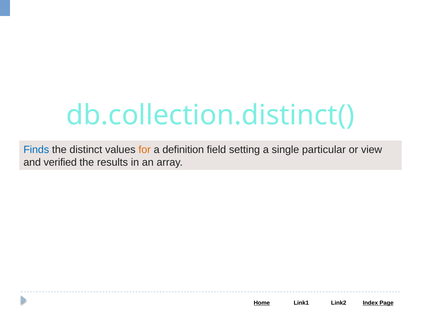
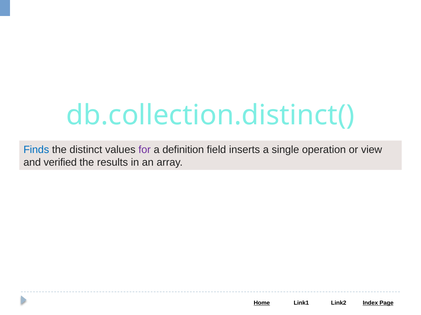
for colour: orange -> purple
setting: setting -> inserts
particular: particular -> operation
